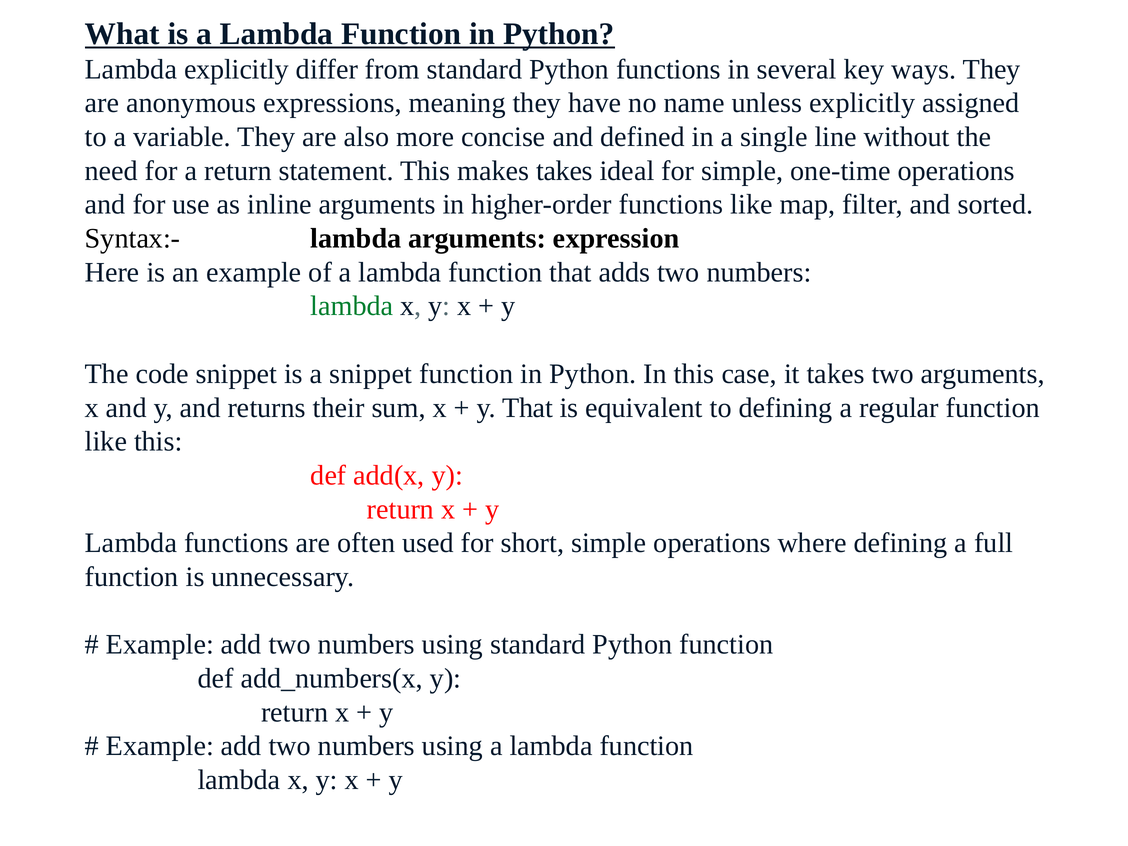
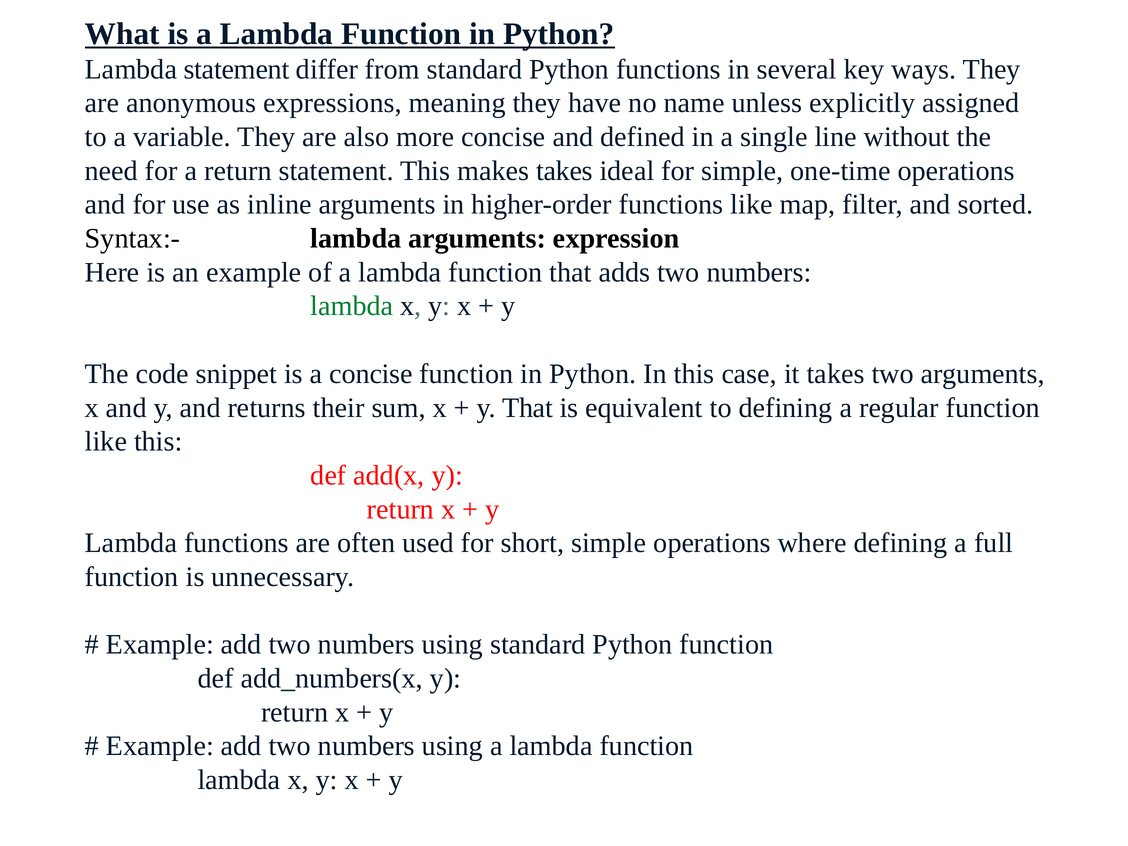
Lambda explicitly: explicitly -> statement
a snippet: snippet -> concise
